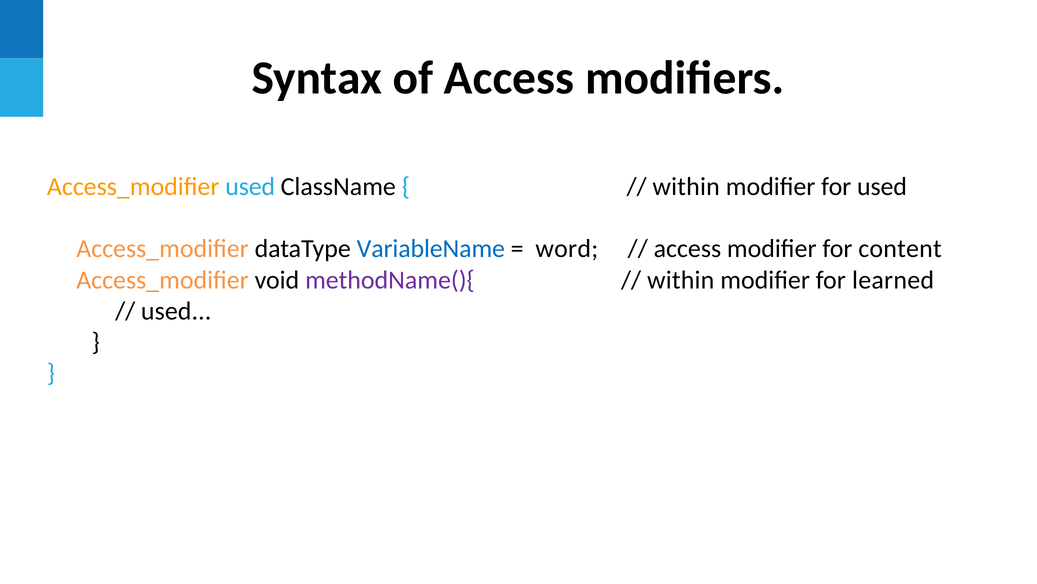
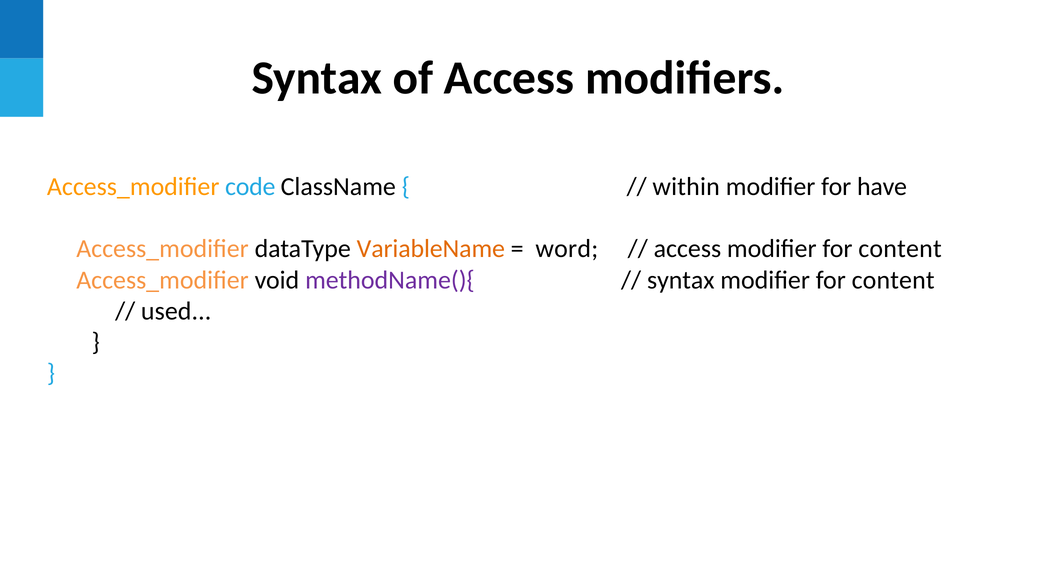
Access_modifier used: used -> code
for used: used -> have
VariableName colour: blue -> orange
within at (681, 280): within -> syntax
learned at (893, 280): learned -> content
